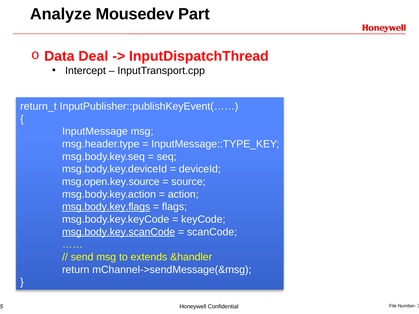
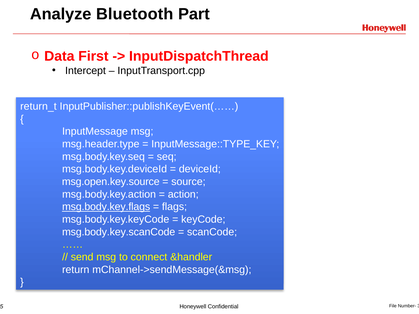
Mousedev: Mousedev -> Bluetooth
Deal: Deal -> First
msg.body.key.scanCode underline: present -> none
extends: extends -> connect
